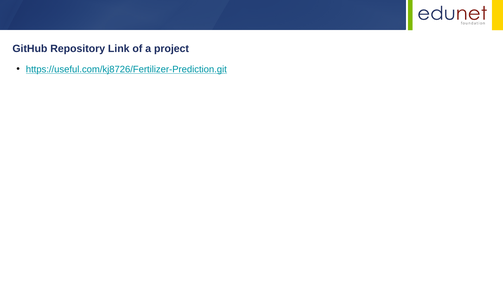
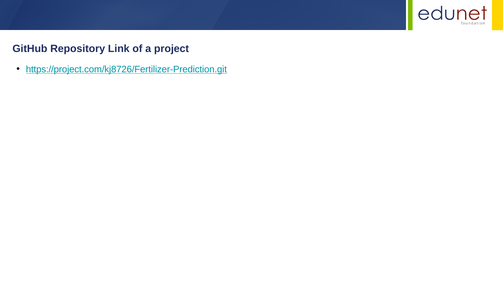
https://useful.com/kj8726/Fertilizer-Prediction.git: https://useful.com/kj8726/Fertilizer-Prediction.git -> https://project.com/kj8726/Fertilizer-Prediction.git
